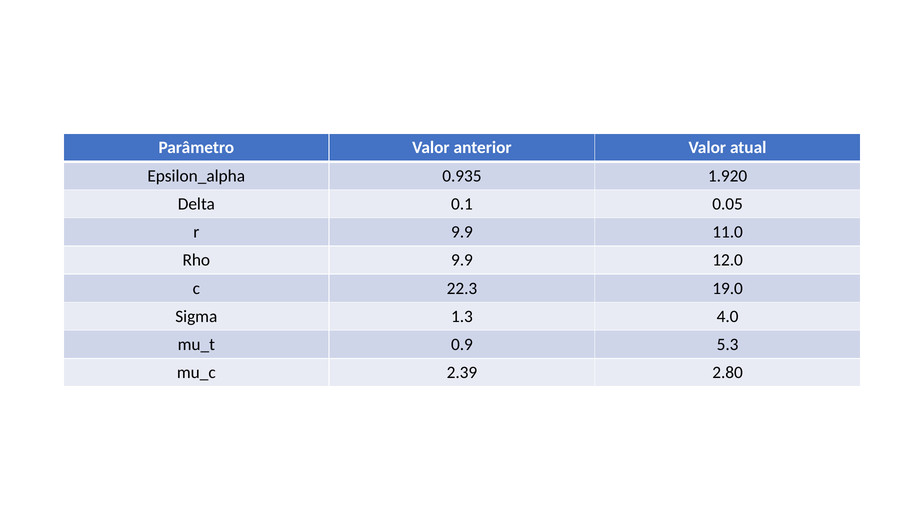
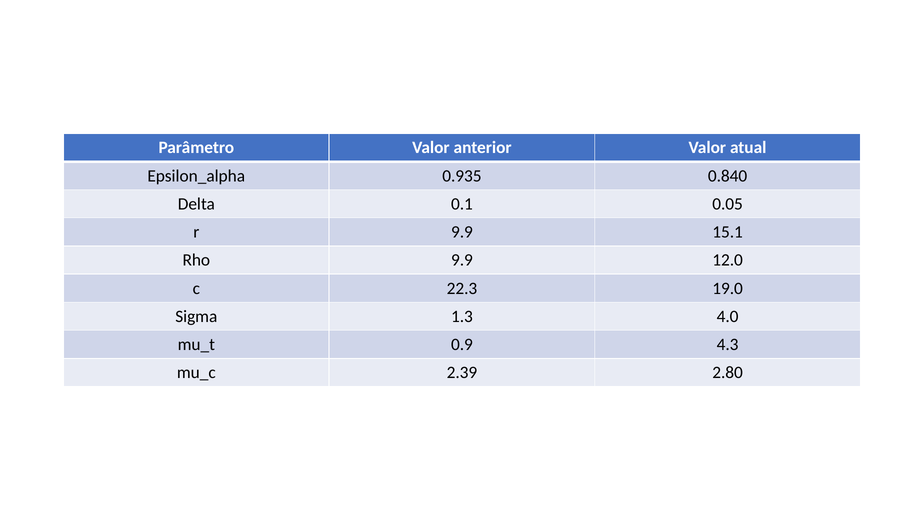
1.920: 1.920 -> 0.840
11.0: 11.0 -> 15.1
5.3: 5.3 -> 4.3
